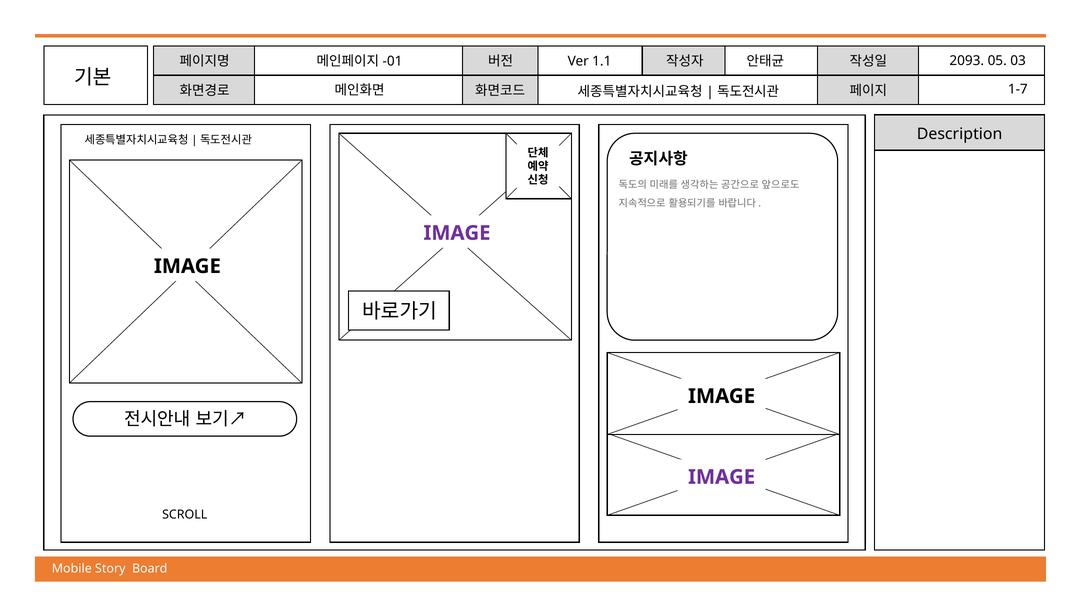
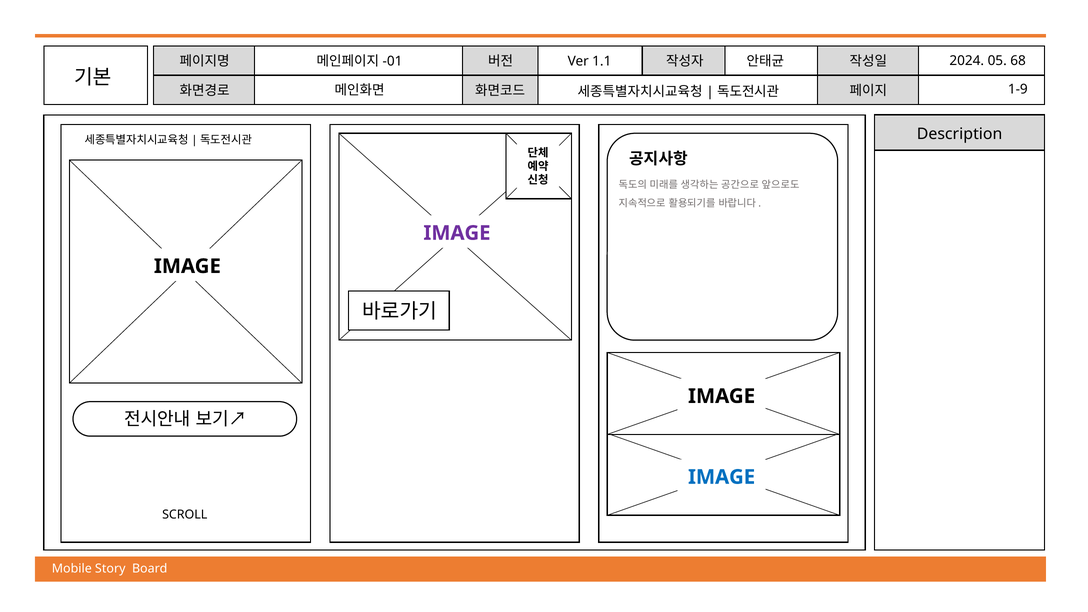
2093: 2093 -> 2024
03: 03 -> 68
1-7: 1-7 -> 1-9
IMAGE at (722, 477) colour: purple -> blue
